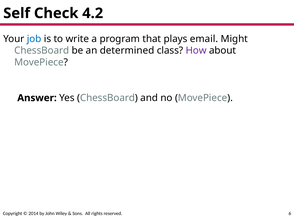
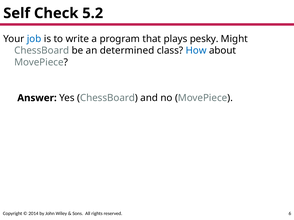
4.2: 4.2 -> 5.2
email: email -> pesky
How colour: purple -> blue
